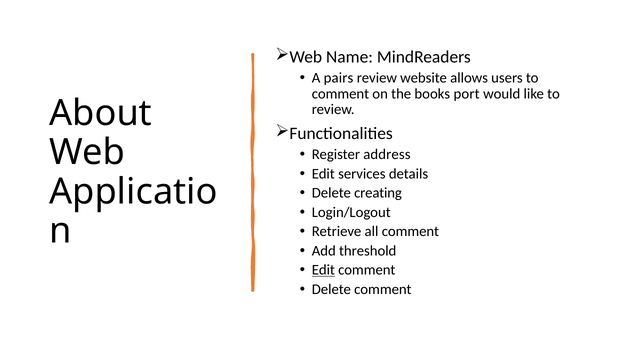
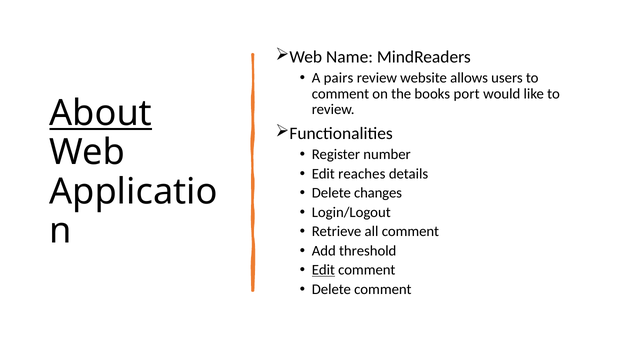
About underline: none -> present
address: address -> number
services: services -> reaches
creating: creating -> changes
